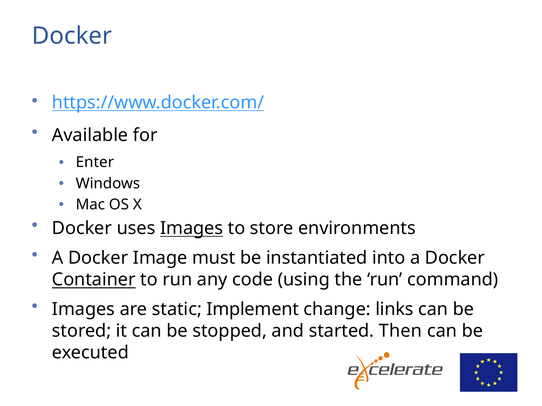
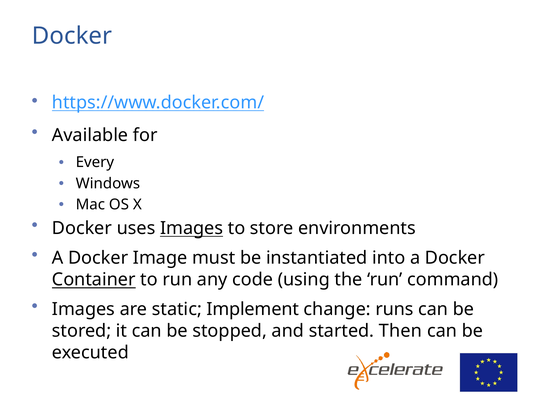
Enter: Enter -> Every
links: links -> runs
